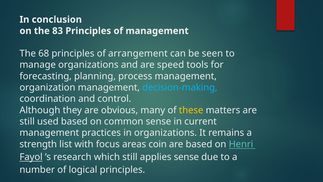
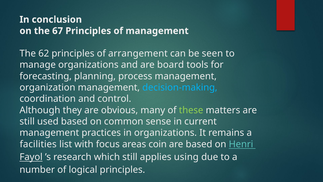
83: 83 -> 67
68: 68 -> 62
speed: speed -> board
these colour: yellow -> light green
strength: strength -> facilities
applies sense: sense -> using
